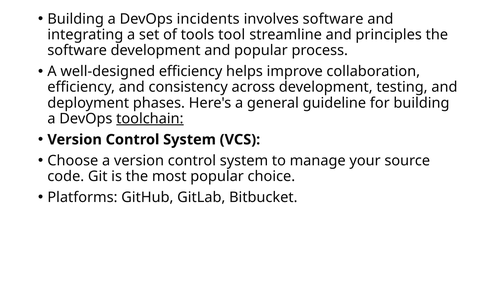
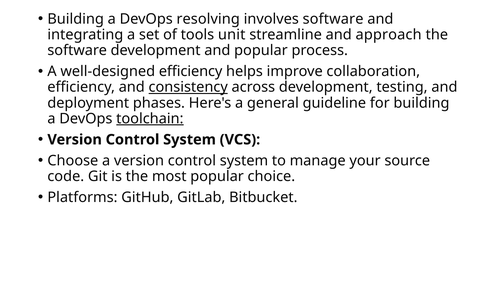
incidents: incidents -> resolving
tool: tool -> unit
principles: principles -> approach
consistency underline: none -> present
